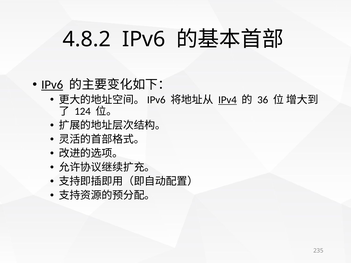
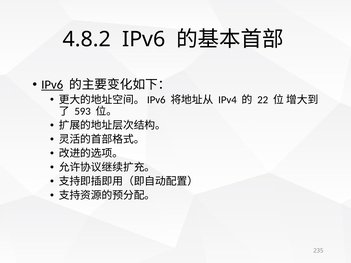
IPv4 underline: present -> none
36: 36 -> 22
124: 124 -> 593
